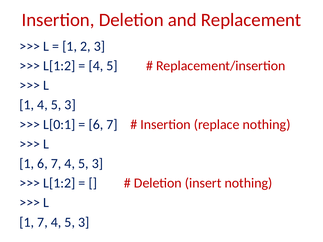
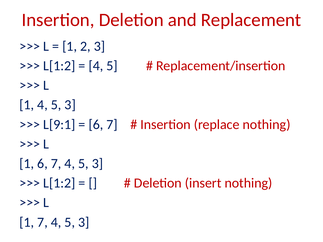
L[0:1: L[0:1 -> L[9:1
